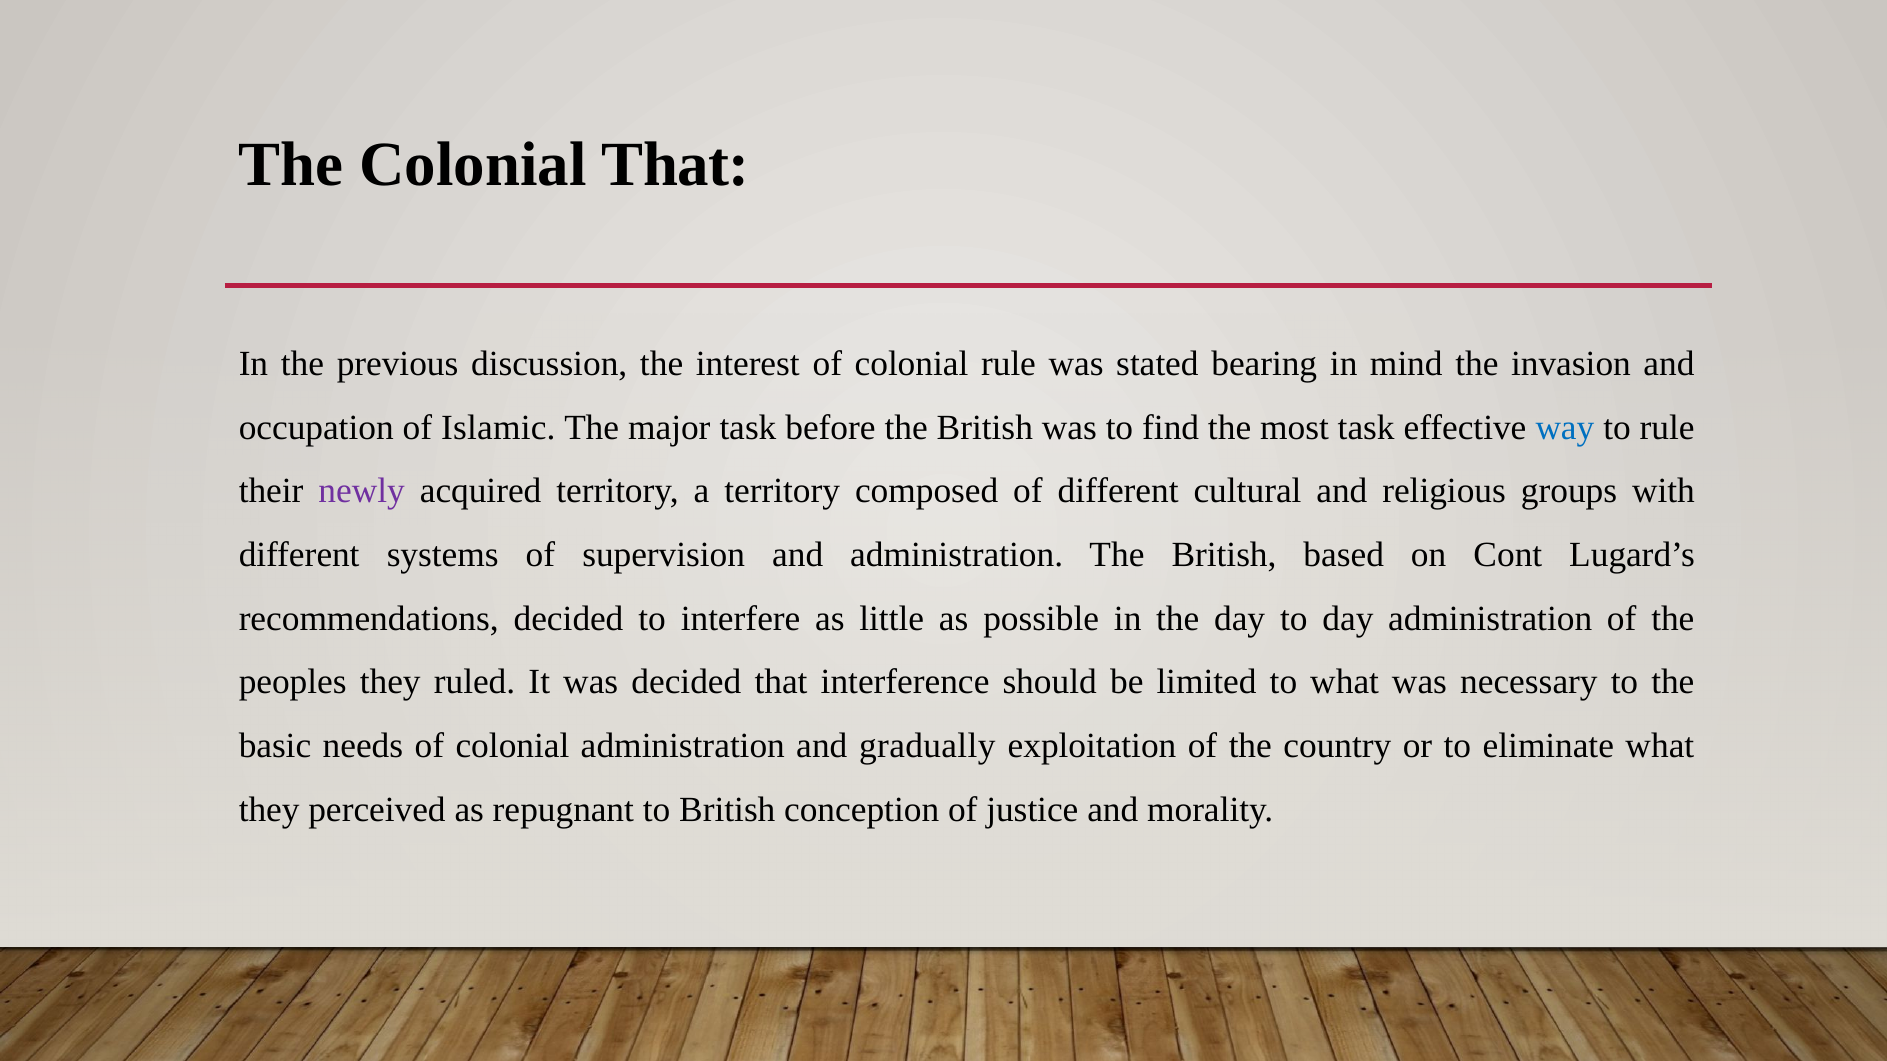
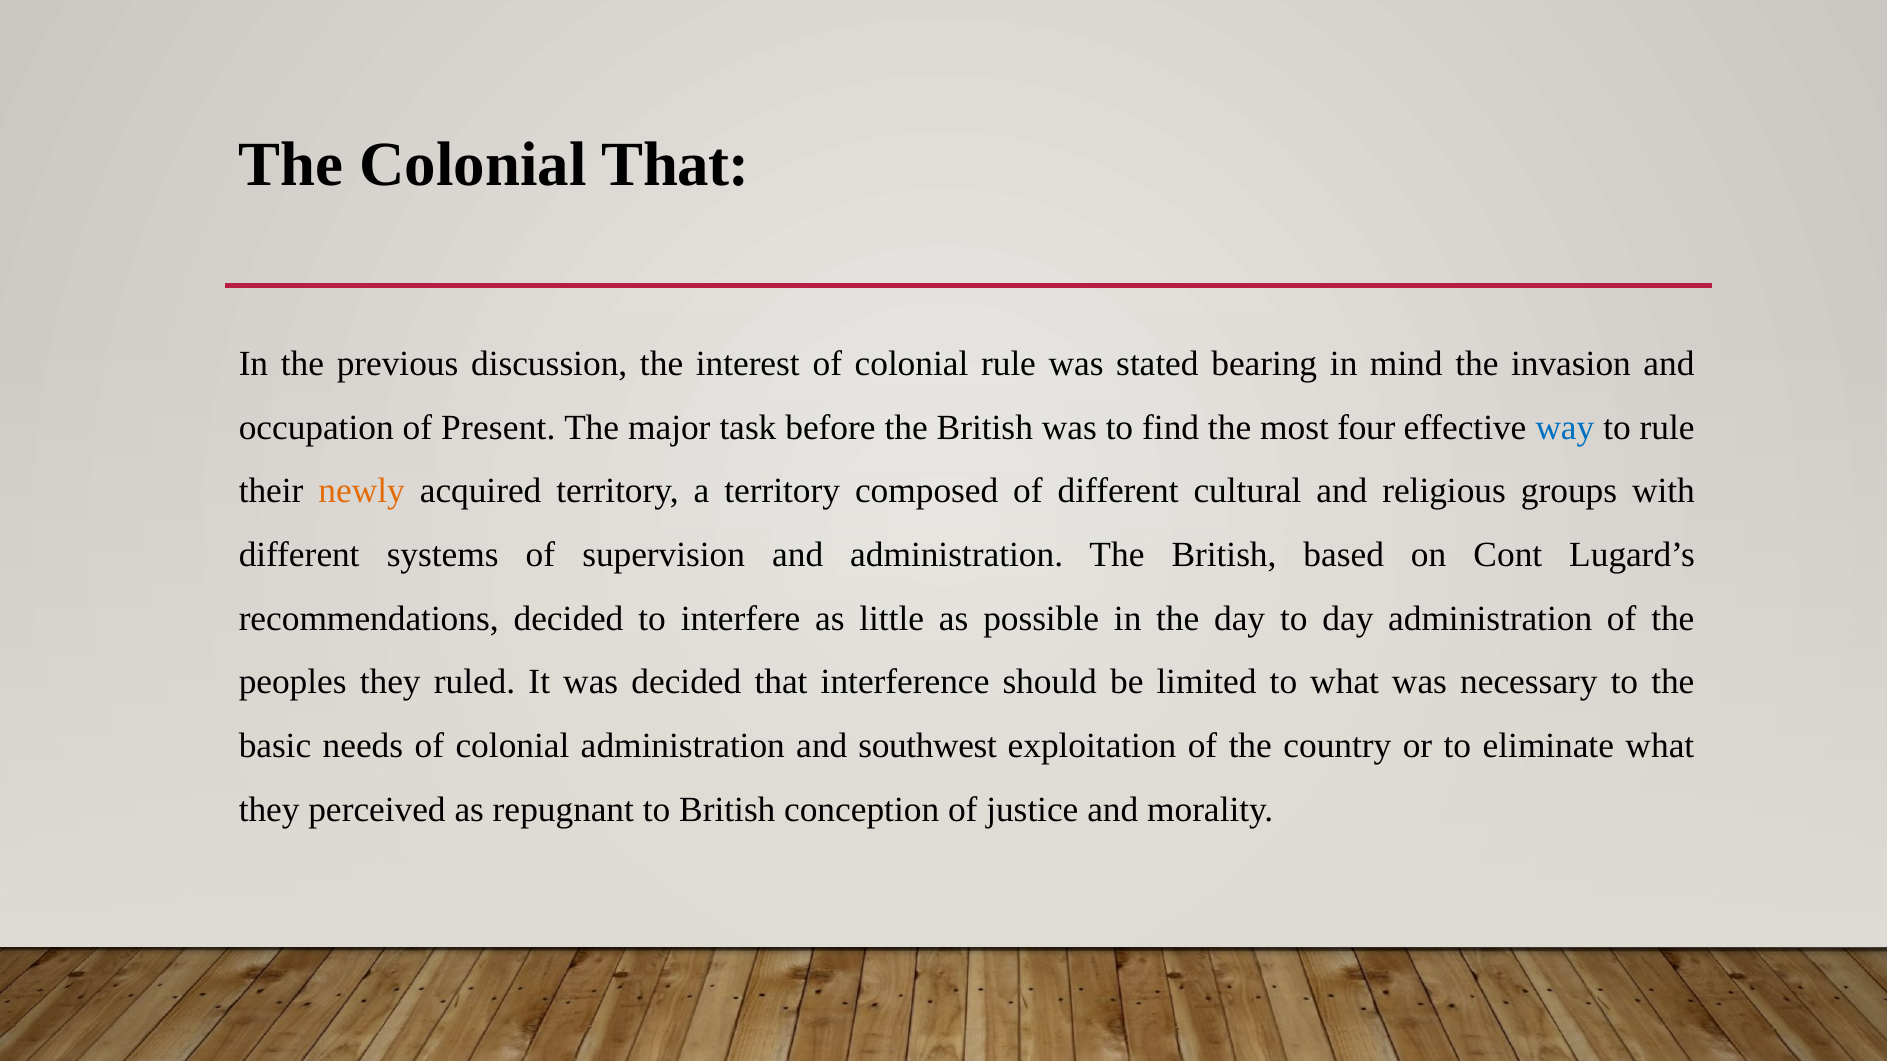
Islamic: Islamic -> Present
most task: task -> four
newly colour: purple -> orange
gradually: gradually -> southwest
